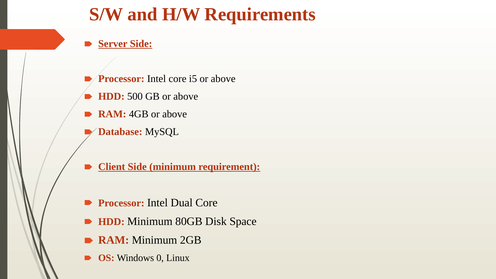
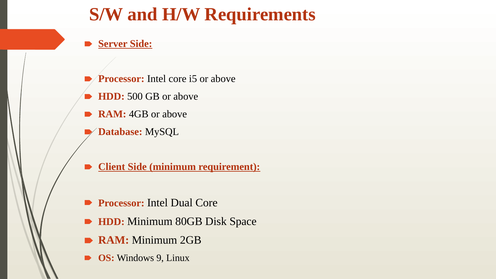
0: 0 -> 9
